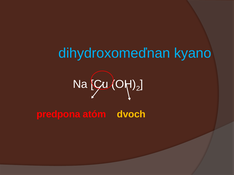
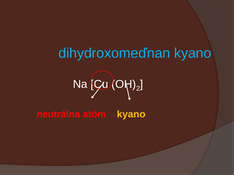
predpona: predpona -> neutrálna
atóm dvoch: dvoch -> kyano
